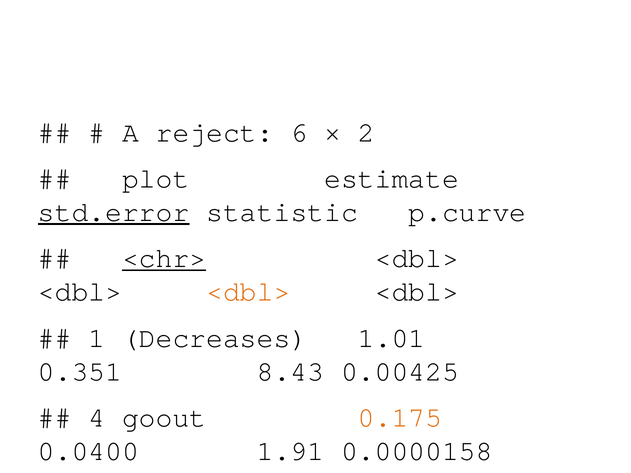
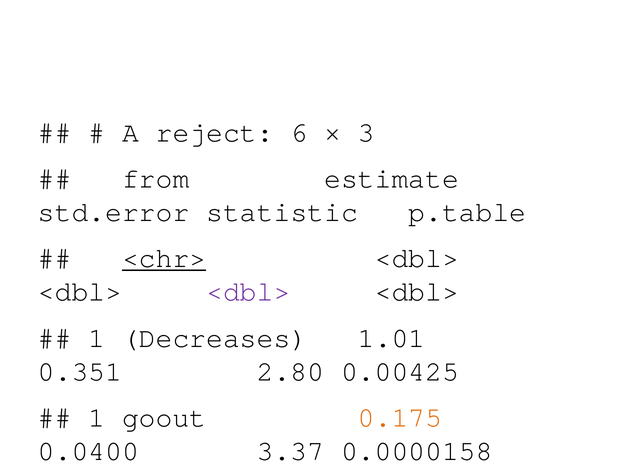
2 at (366, 132): 2 -> 3
plot: plot -> from
std.error underline: present -> none
p.curve: p.curve -> p.table
<dbl> at (248, 292) colour: orange -> purple
8.43: 8.43 -> 2.80
4 at (97, 418): 4 -> 1
1.91: 1.91 -> 3.37
